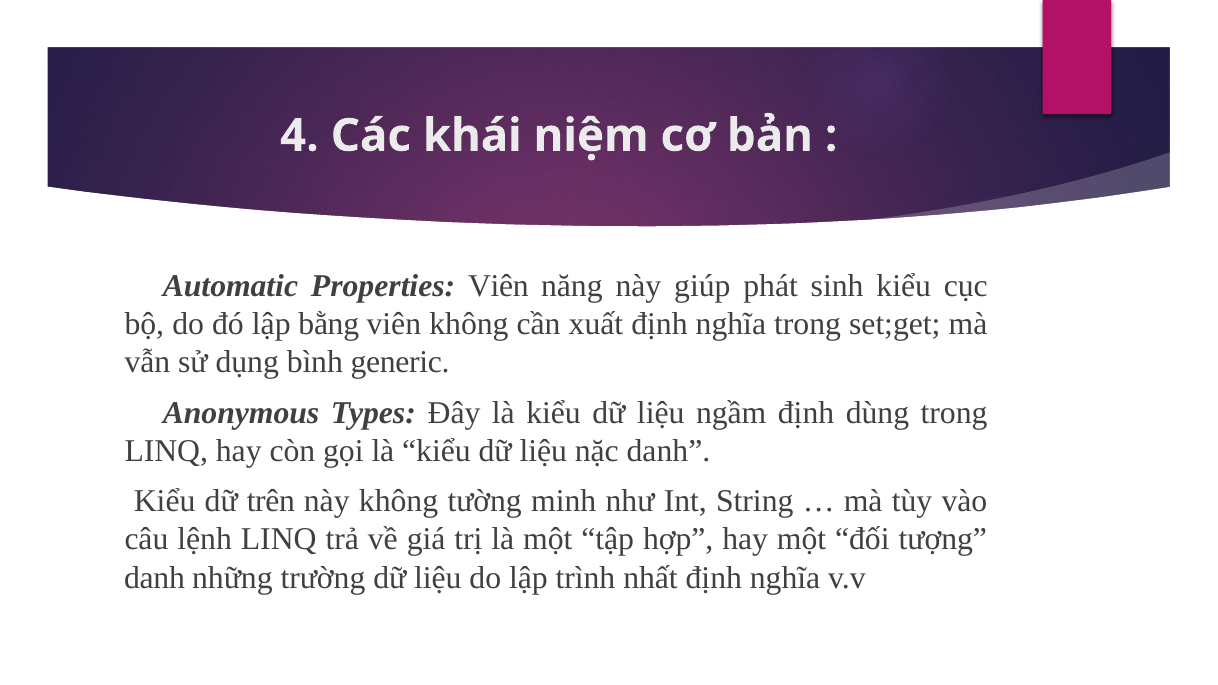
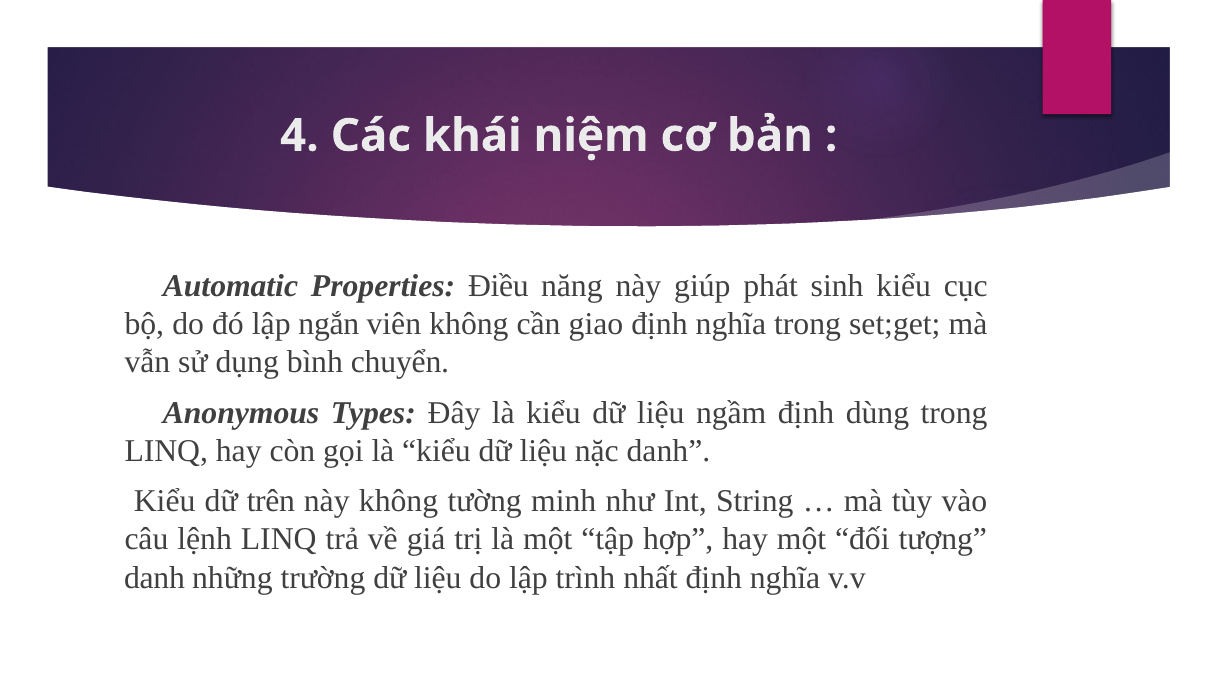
Properties Viên: Viên -> Điều
bằng: bằng -> ngắn
xuất: xuất -> giao
generic: generic -> chuyển
